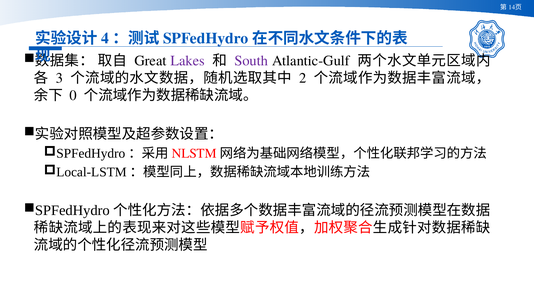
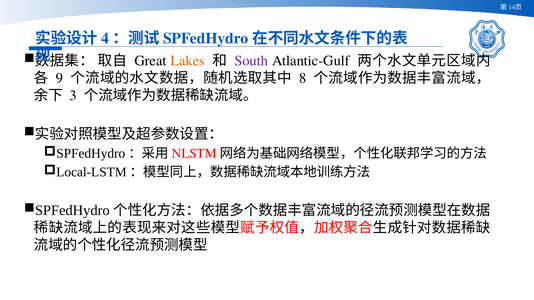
Lakes colour: purple -> orange
3: 3 -> 9
2: 2 -> 8
0: 0 -> 3
